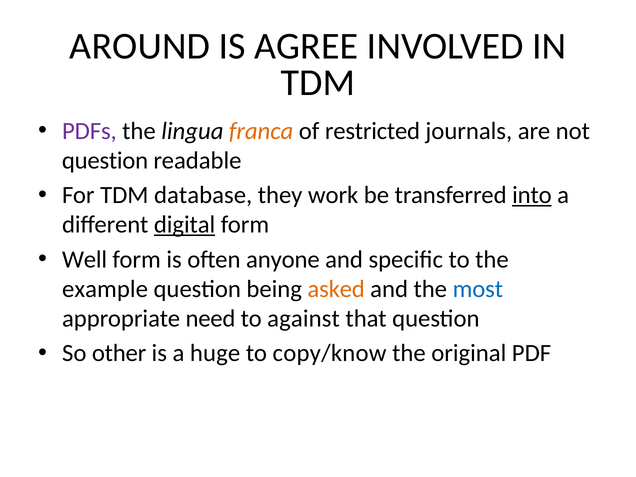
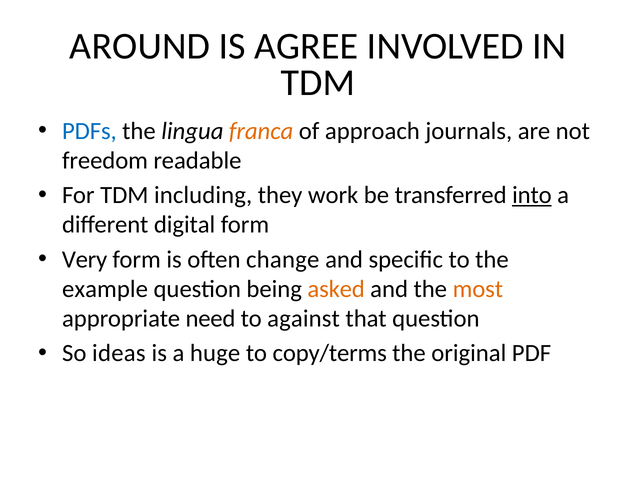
PDFs colour: purple -> blue
restricted: restricted -> approach
question at (105, 161): question -> freedom
database: database -> including
digital underline: present -> none
Well: Well -> Very
anyone: anyone -> change
most colour: blue -> orange
other: other -> ideas
copy/know: copy/know -> copy/terms
